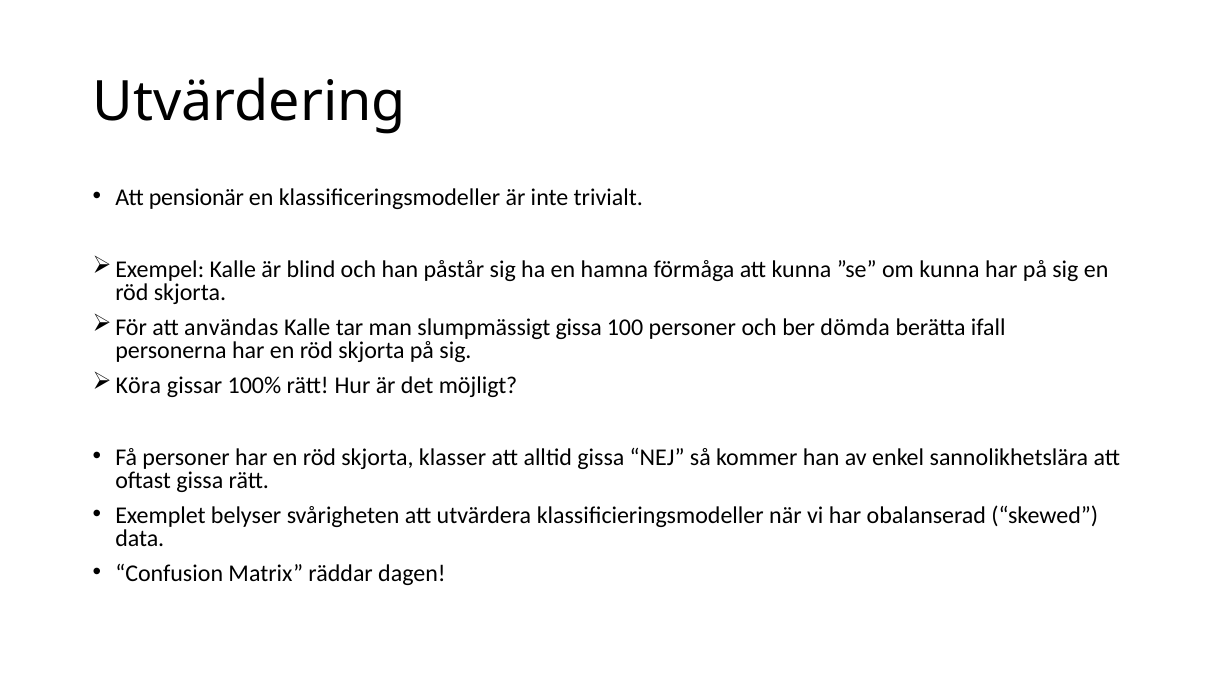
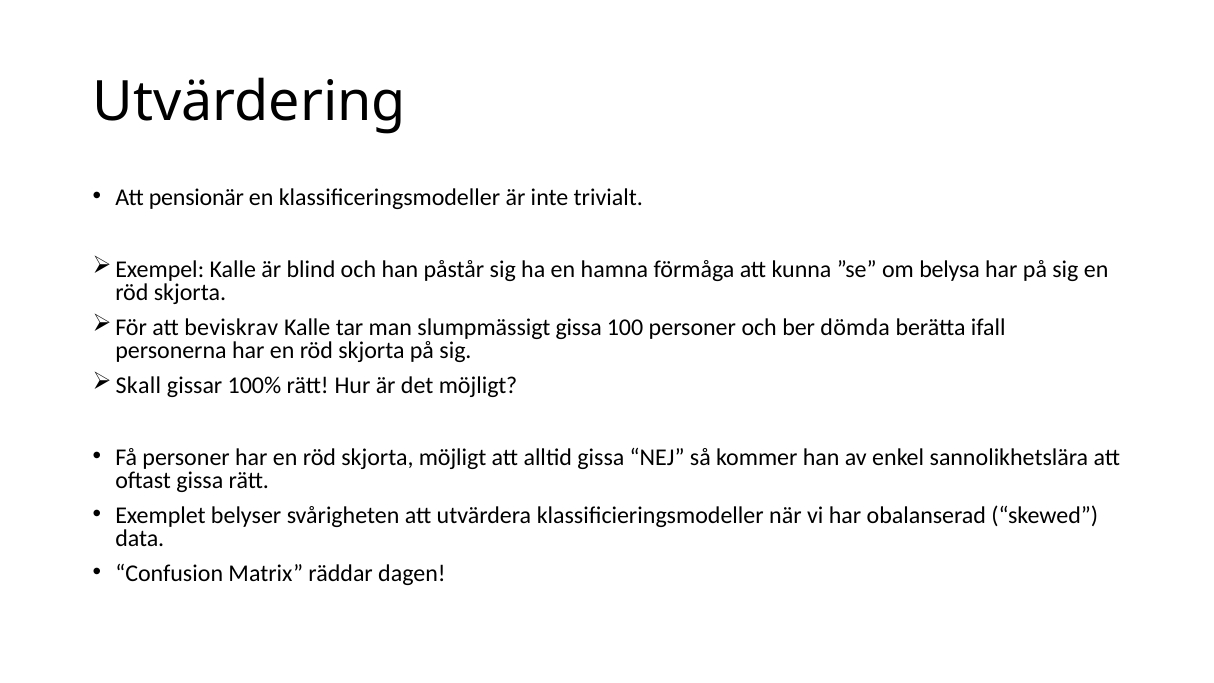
om kunna: kunna -> belysa
användas: användas -> beviskrav
Köra: Köra -> Skall
skjorta klasser: klasser -> möjligt
